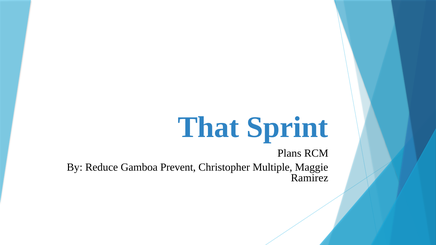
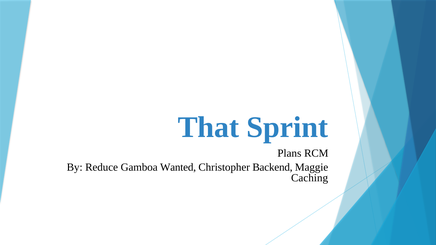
Prevent: Prevent -> Wanted
Multiple: Multiple -> Backend
Ramirez: Ramirez -> Caching
